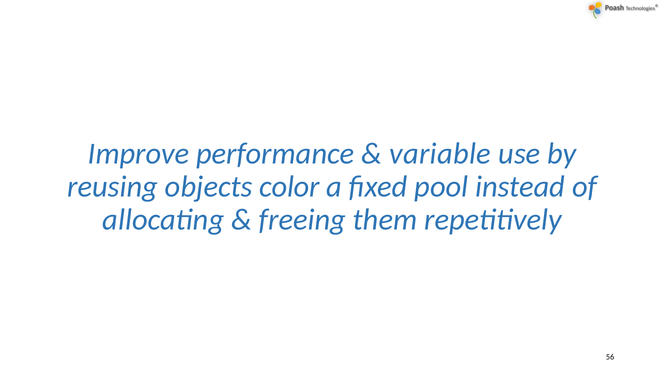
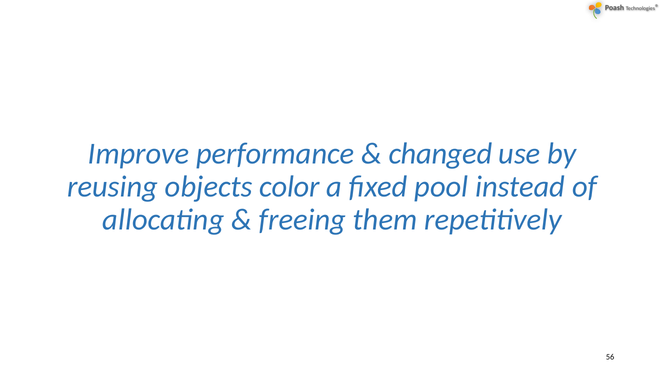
variable: variable -> changed
